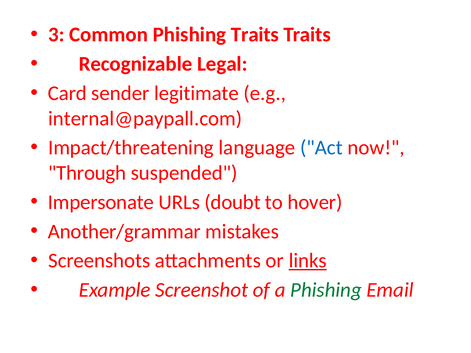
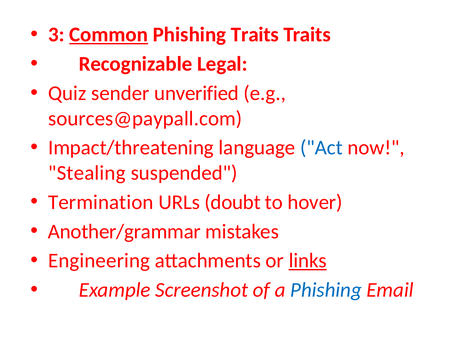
Common underline: none -> present
Card: Card -> Quiz
legitimate: legitimate -> unverified
internal@paypall.com: internal@paypall.com -> sources@paypall.com
Through: Through -> Stealing
Impersonate: Impersonate -> Termination
Screenshots: Screenshots -> Engineering
Phishing at (326, 290) colour: green -> blue
